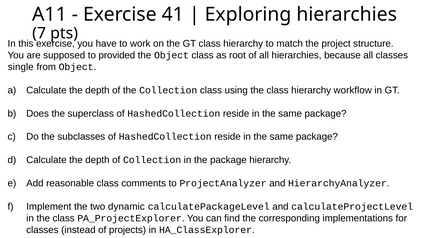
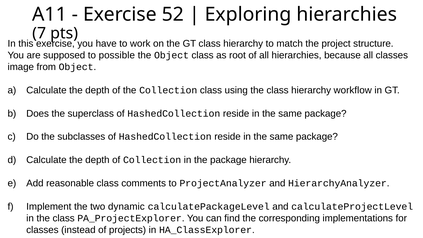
41: 41 -> 52
provided: provided -> possible
single: single -> image
